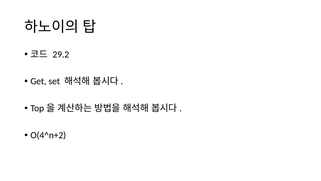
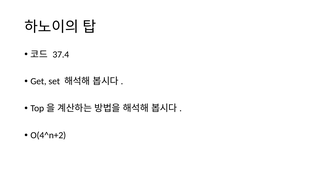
29.2: 29.2 -> 37.4
